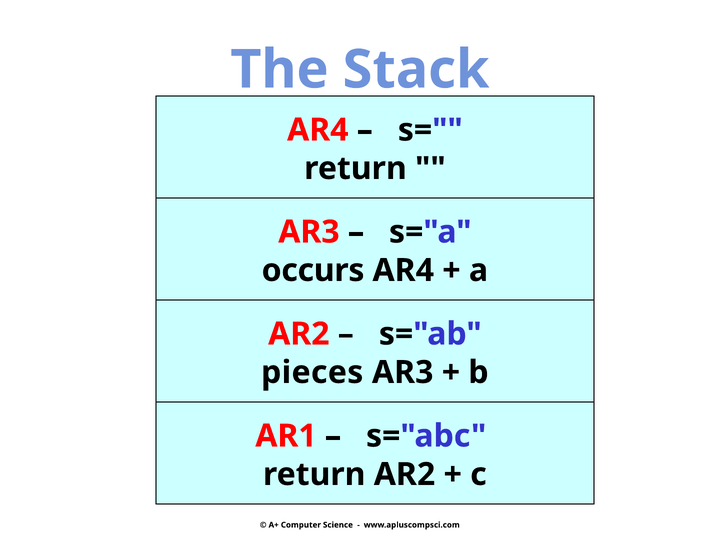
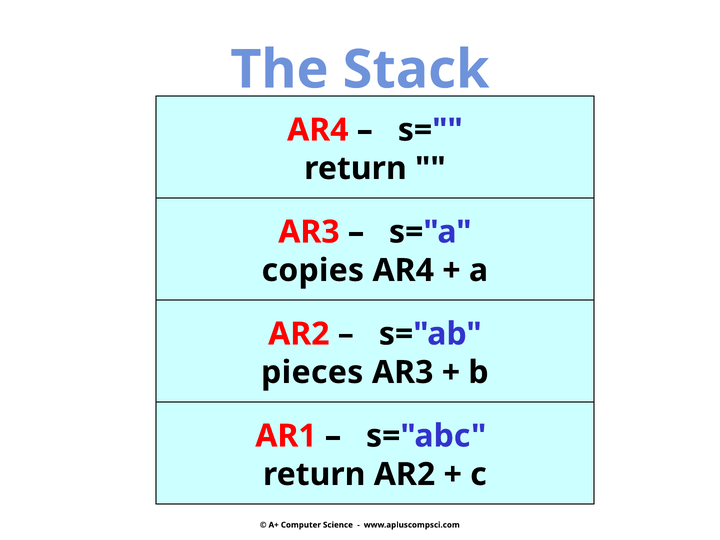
occurs: occurs -> copies
